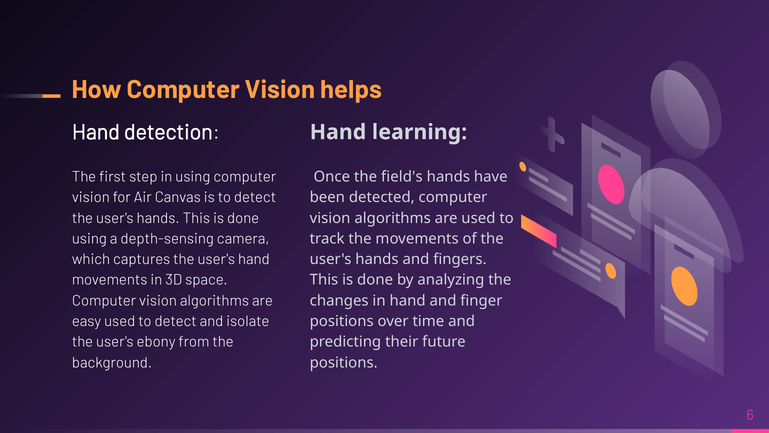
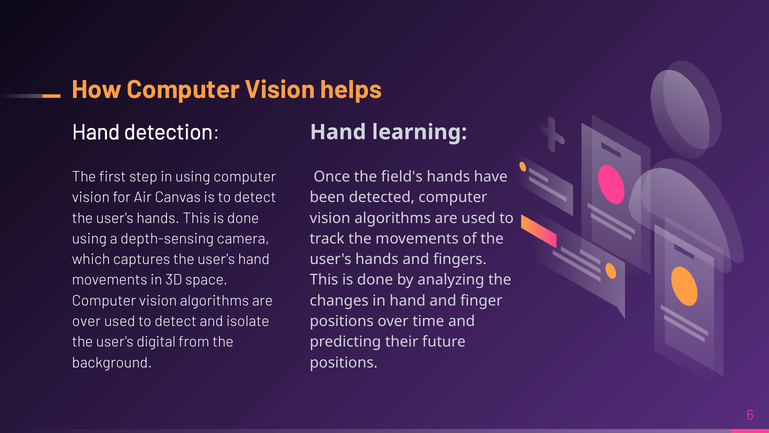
easy at (87, 321): easy -> over
ebony: ebony -> digital
